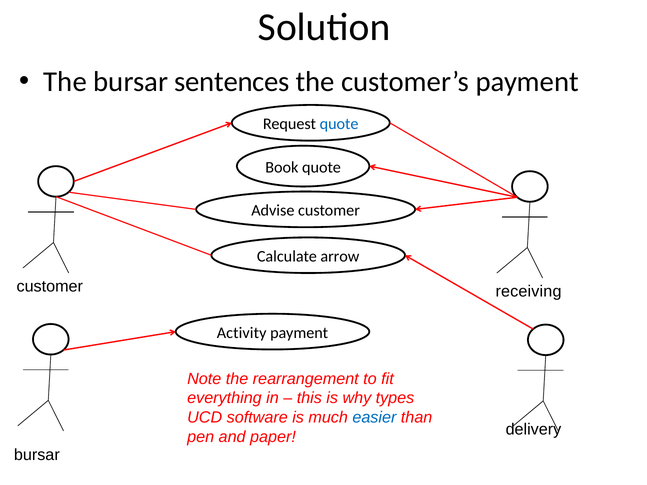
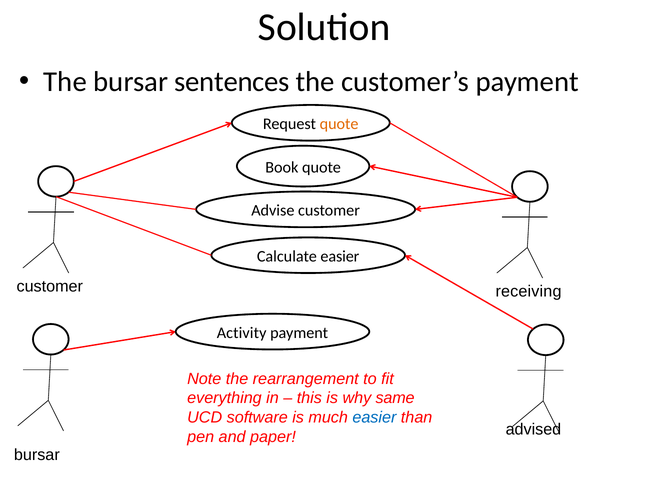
quote at (339, 124) colour: blue -> orange
Calculate arrow: arrow -> easier
types: types -> same
delivery: delivery -> advised
